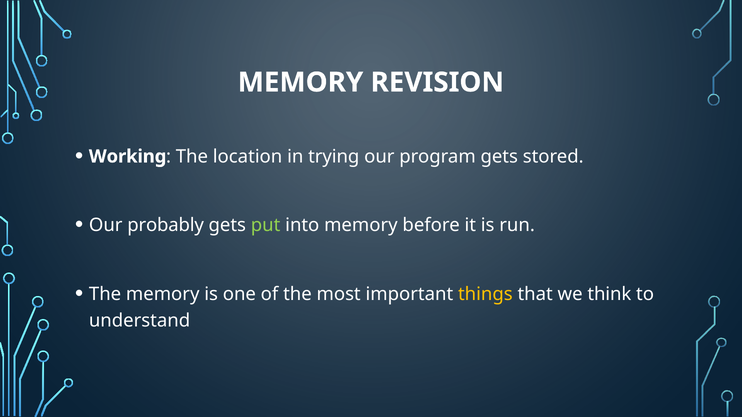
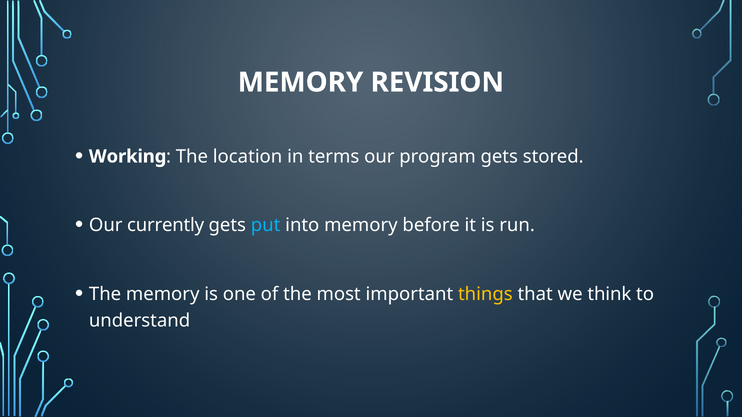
trying: trying -> terms
probably: probably -> currently
put colour: light green -> light blue
